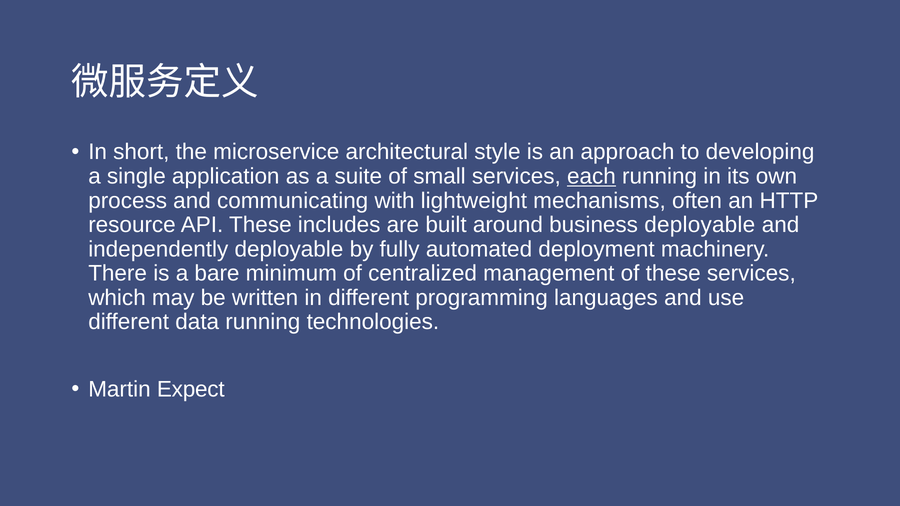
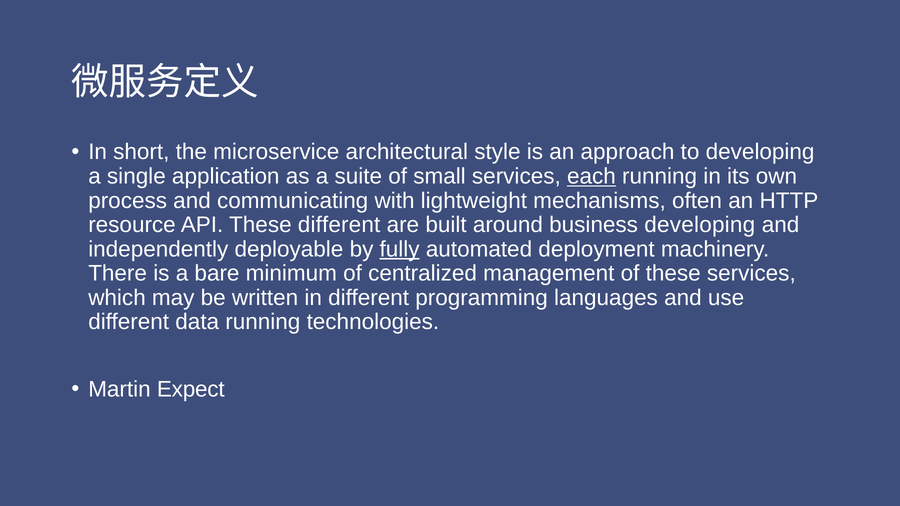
These includes: includes -> different
business deployable: deployable -> developing
fully underline: none -> present
